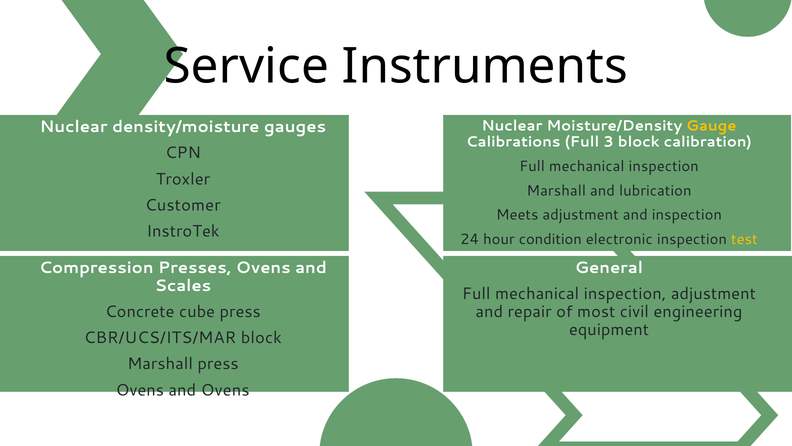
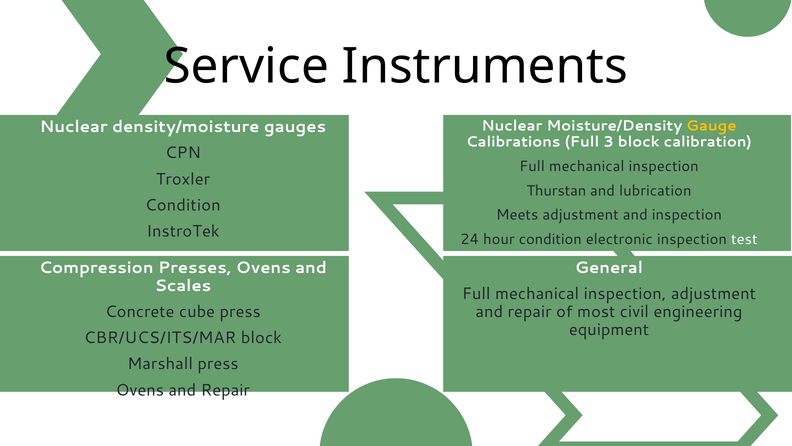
Marshall at (556, 190): Marshall -> Thurstan
Customer at (183, 205): Customer -> Condition
test colour: yellow -> white
Ovens and Ovens: Ovens -> Repair
